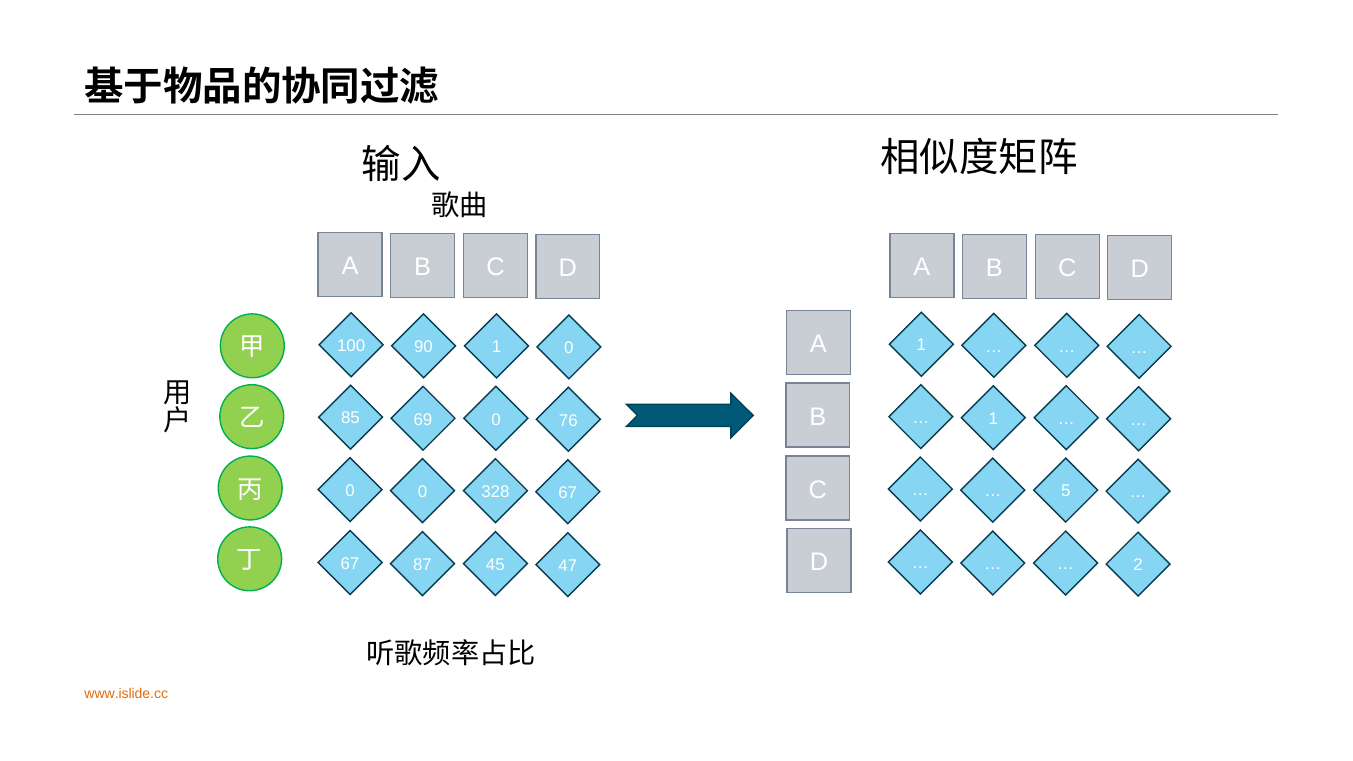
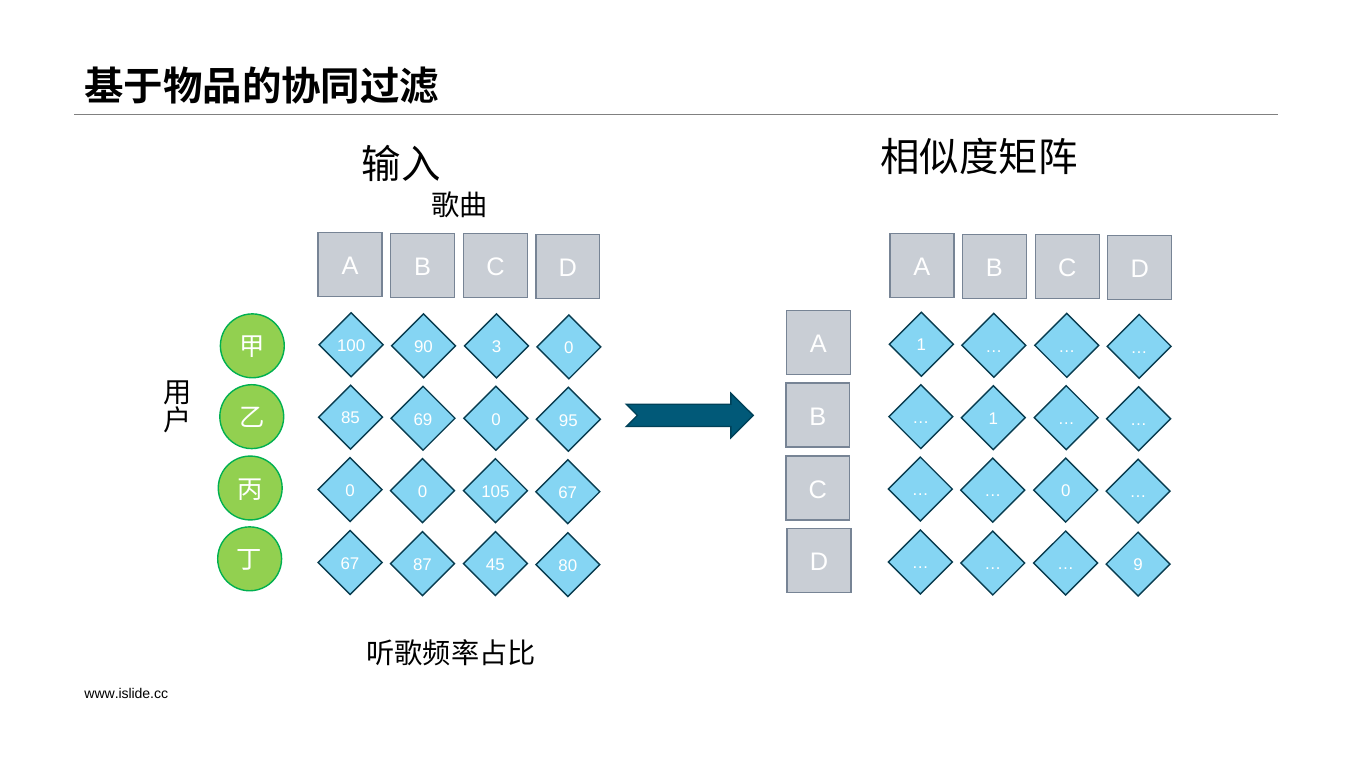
100 1: 1 -> 3
76: 76 -> 95
5 at (1066, 491): 5 -> 0
328: 328 -> 105
2: 2 -> 9
47: 47 -> 80
www.islide.cc colour: orange -> black
